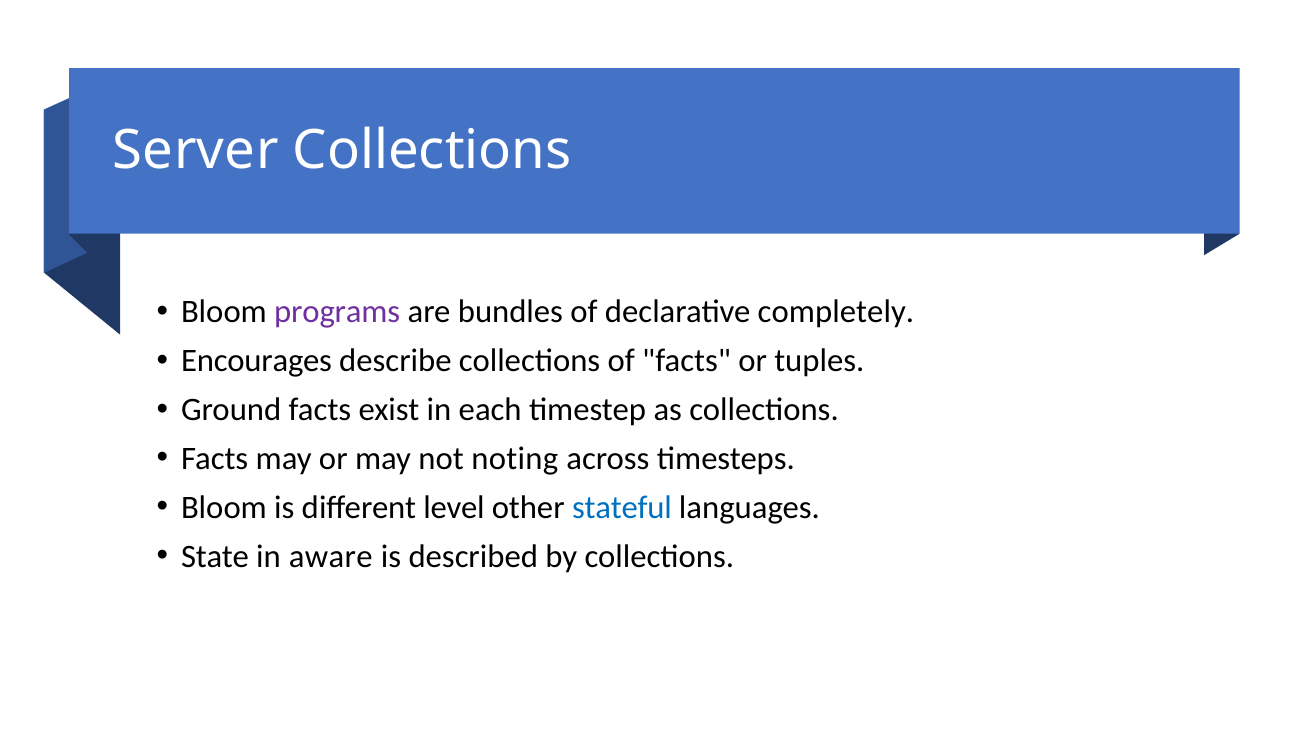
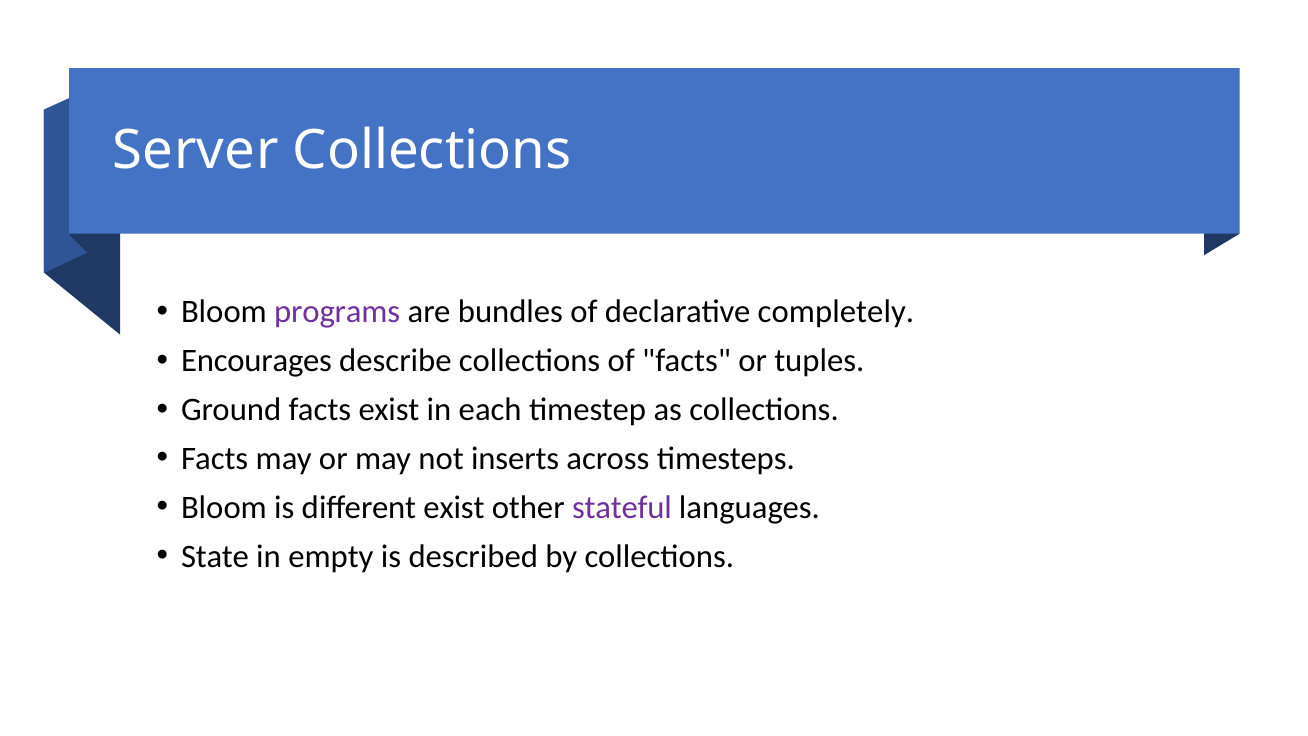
noting: noting -> inserts
different level: level -> exist
stateful colour: blue -> purple
aware: aware -> empty
